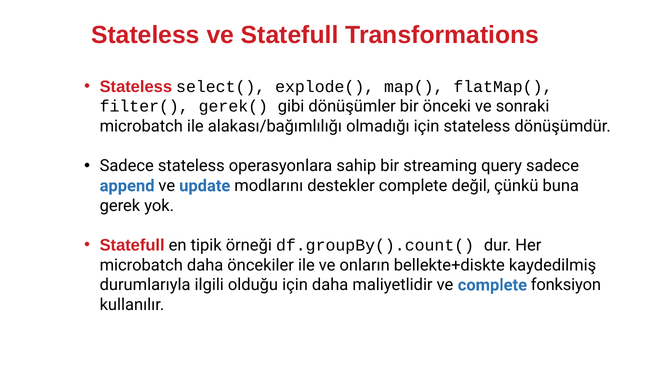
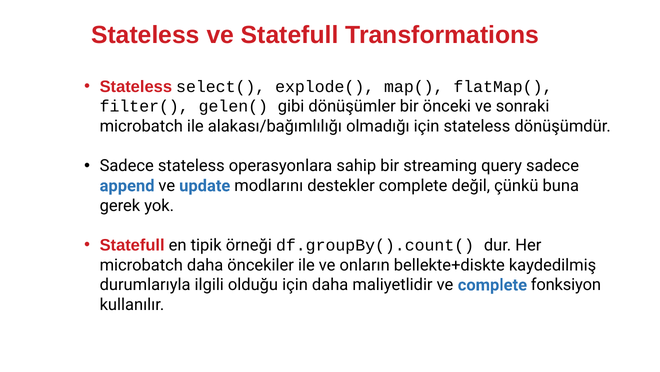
gerek(: gerek( -> gelen(
